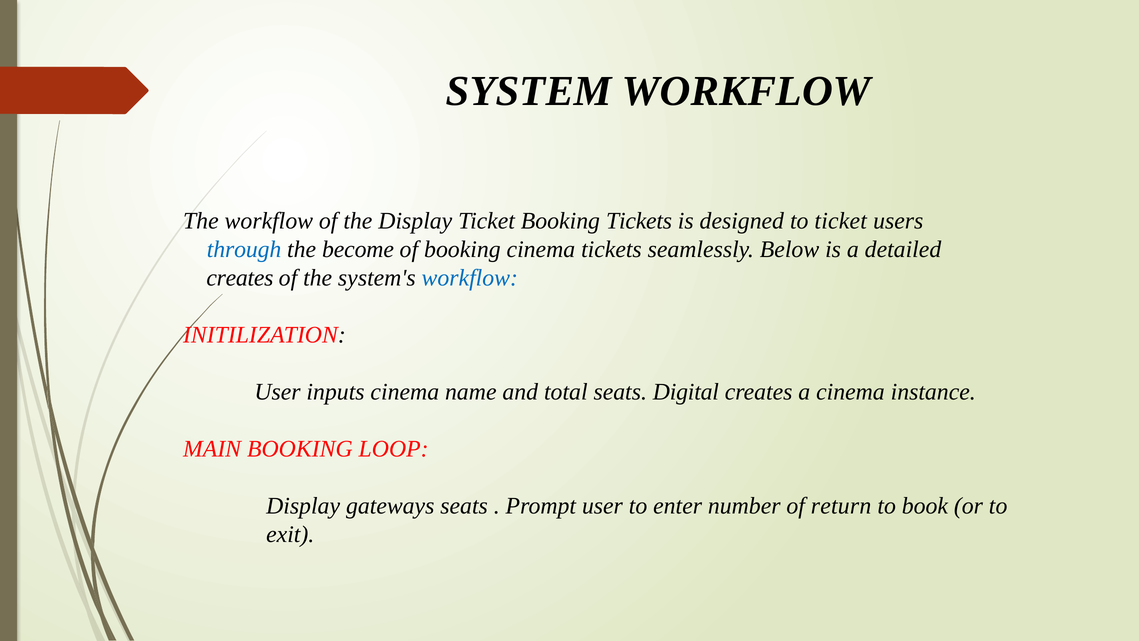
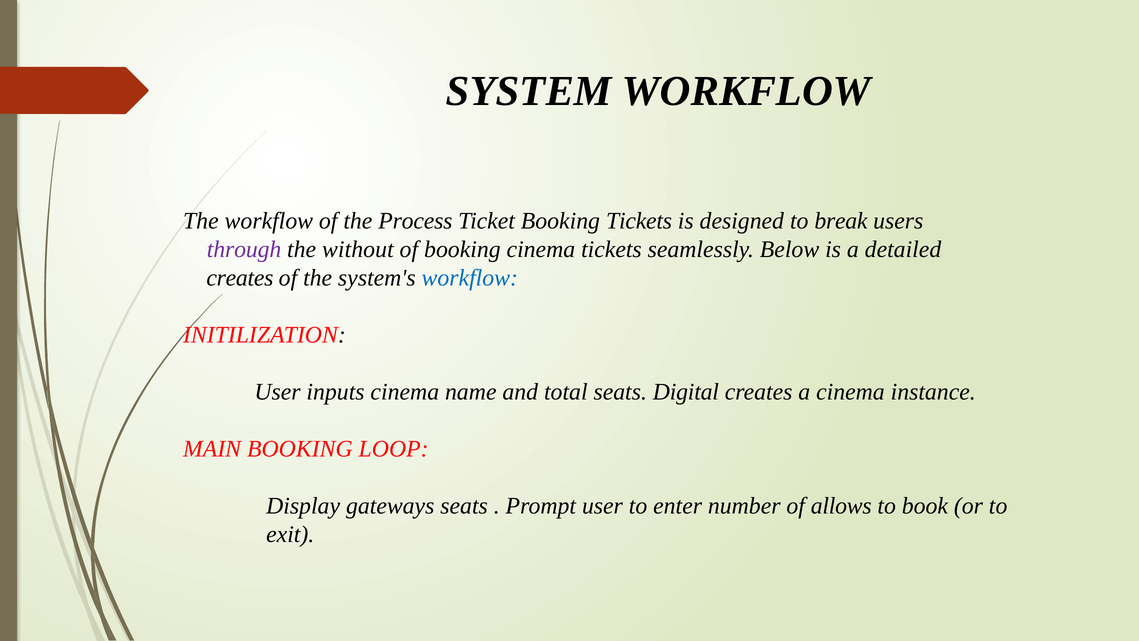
the Display: Display -> Process
to ticket: ticket -> break
through colour: blue -> purple
become: become -> without
return: return -> allows
